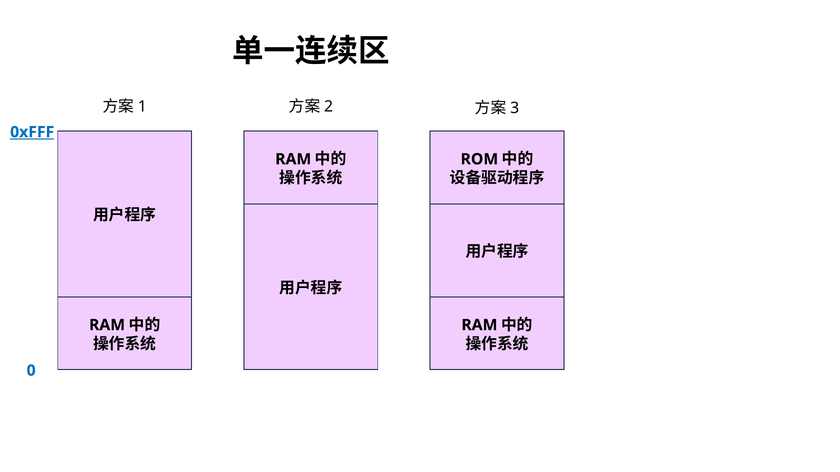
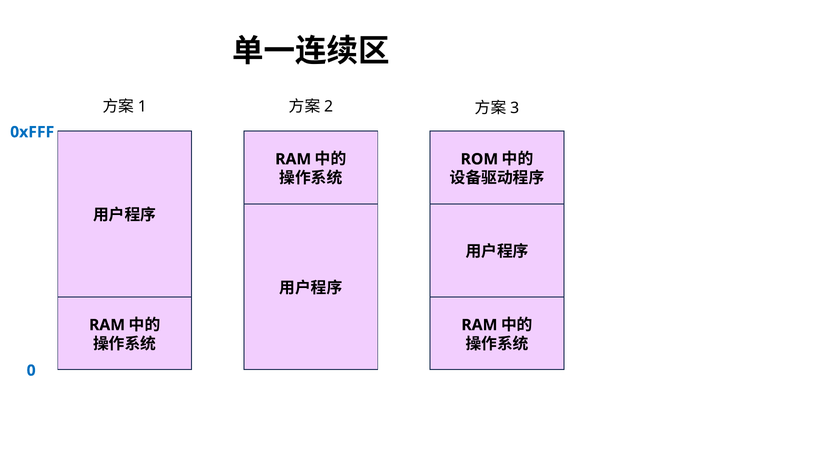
0xFFF underline: present -> none
